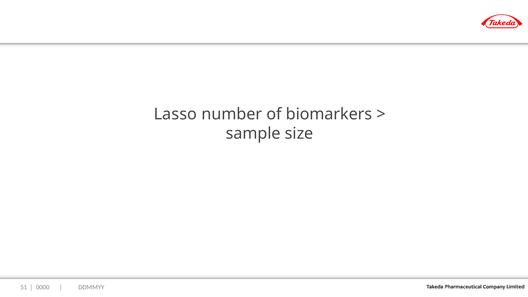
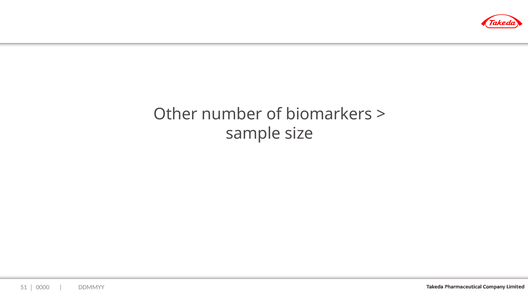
Lasso: Lasso -> Other
